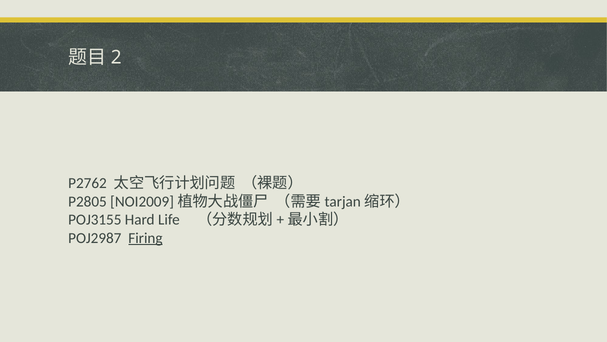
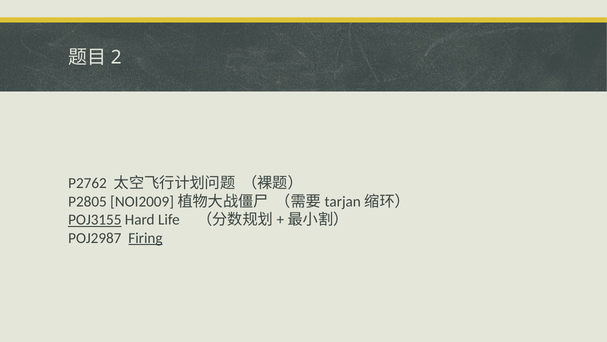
POJ3155 underline: none -> present
